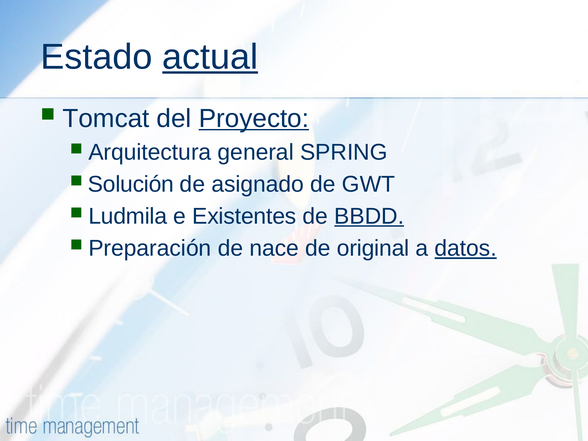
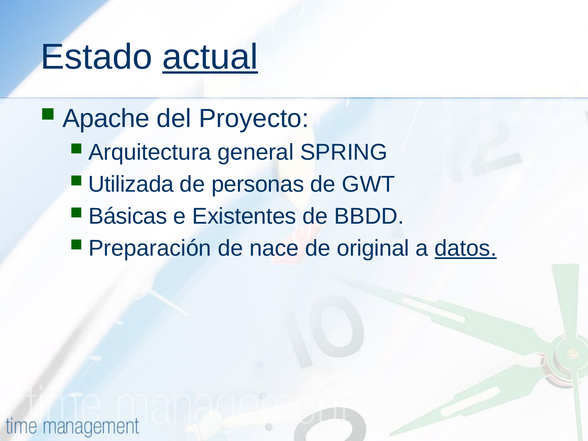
Tomcat: Tomcat -> Apache
Proyecto underline: present -> none
Solución: Solución -> Utilizada
asignado: asignado -> personas
Ludmila: Ludmila -> Básicas
BBDD underline: present -> none
